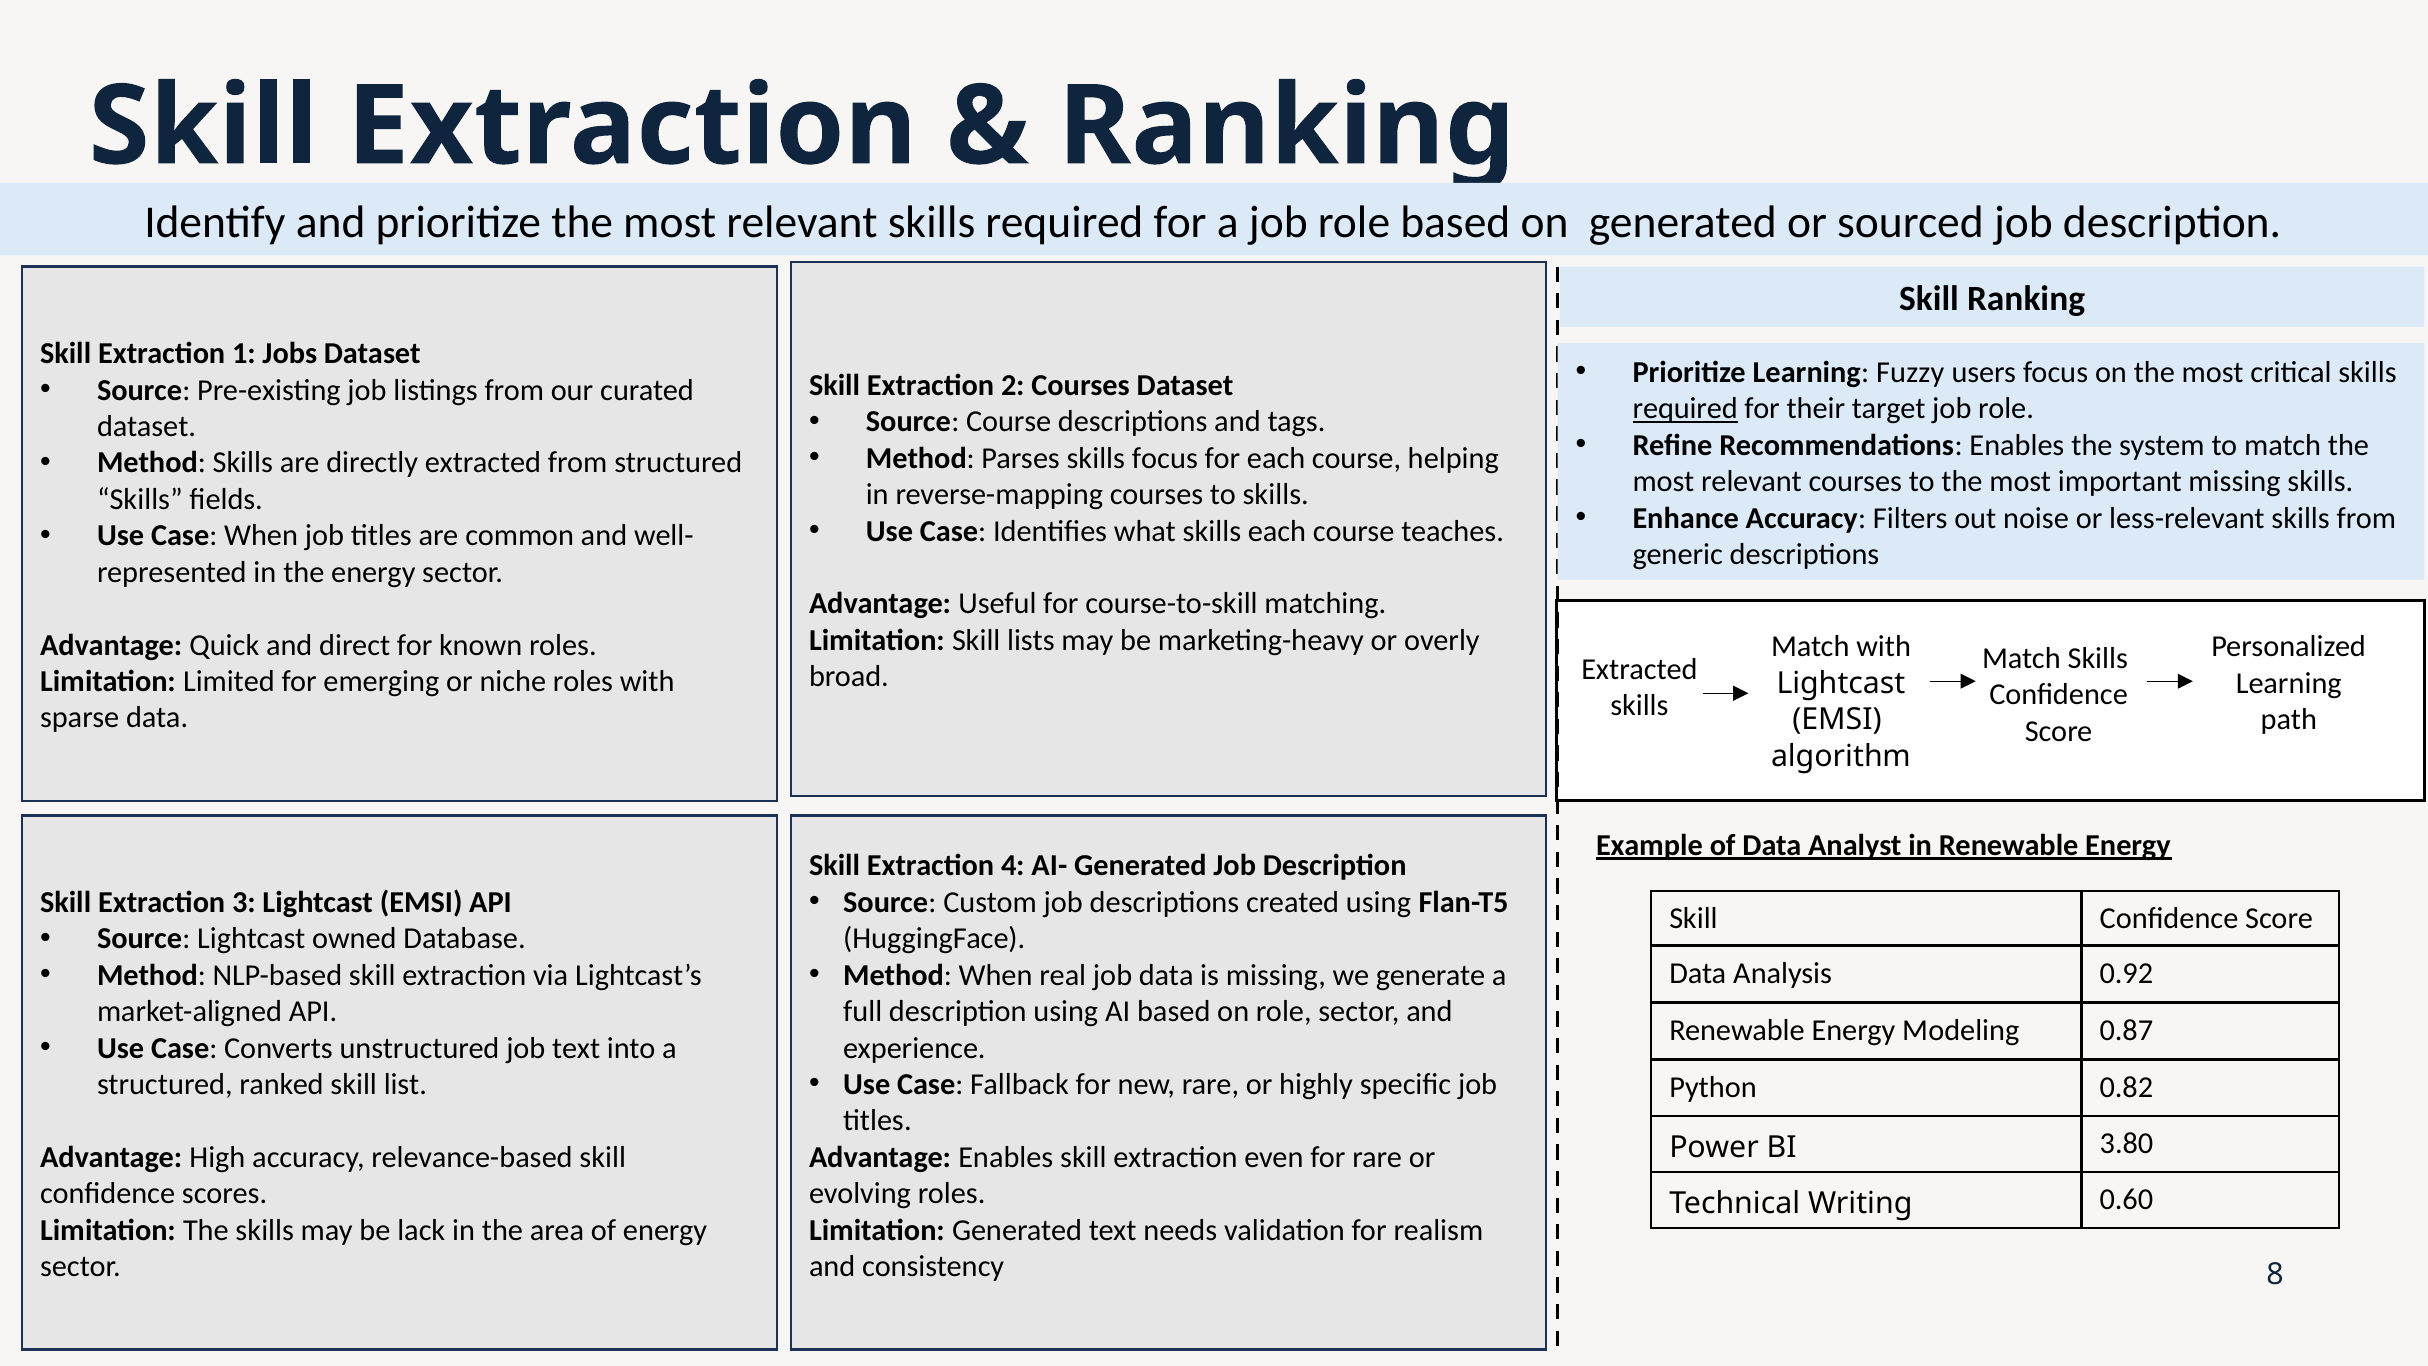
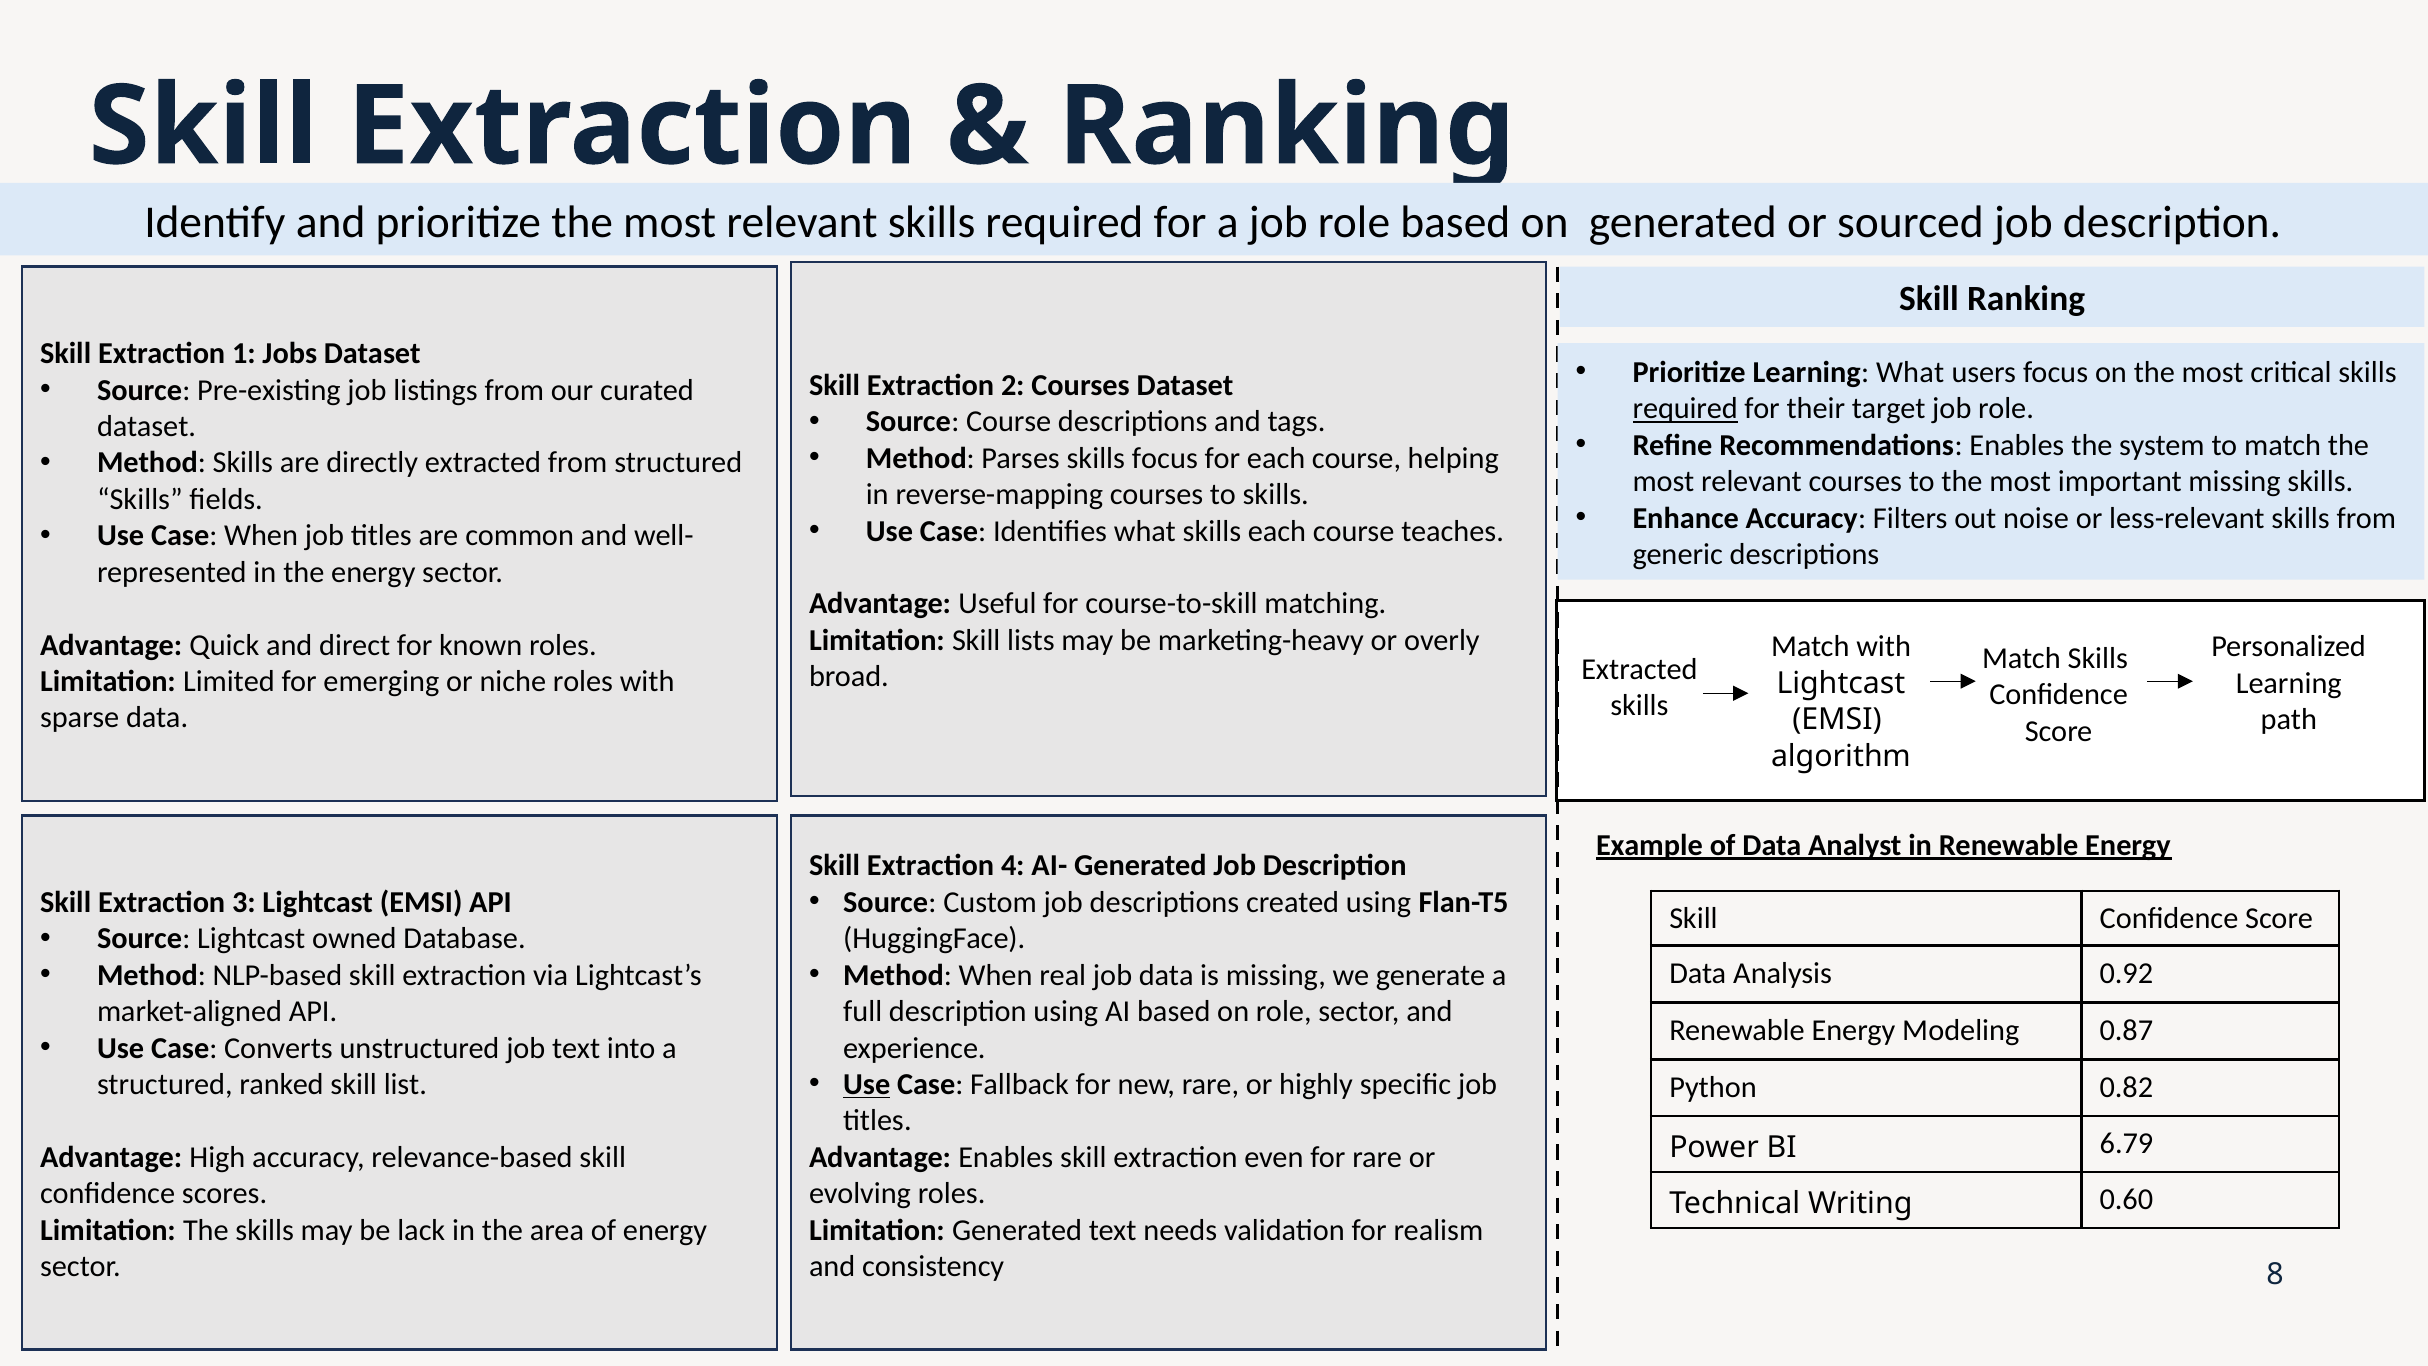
Learning Fuzzy: Fuzzy -> What
Use at (867, 1084) underline: none -> present
3.80: 3.80 -> 6.79
